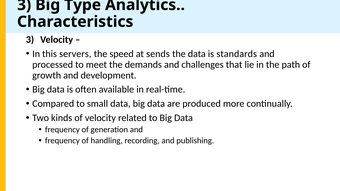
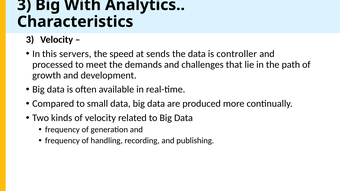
Type: Type -> With
standards: standards -> controller
